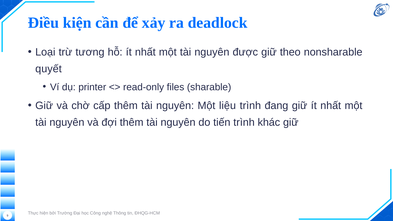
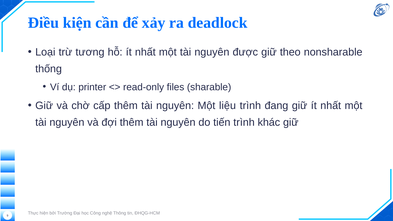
quyết: quyết -> thống
